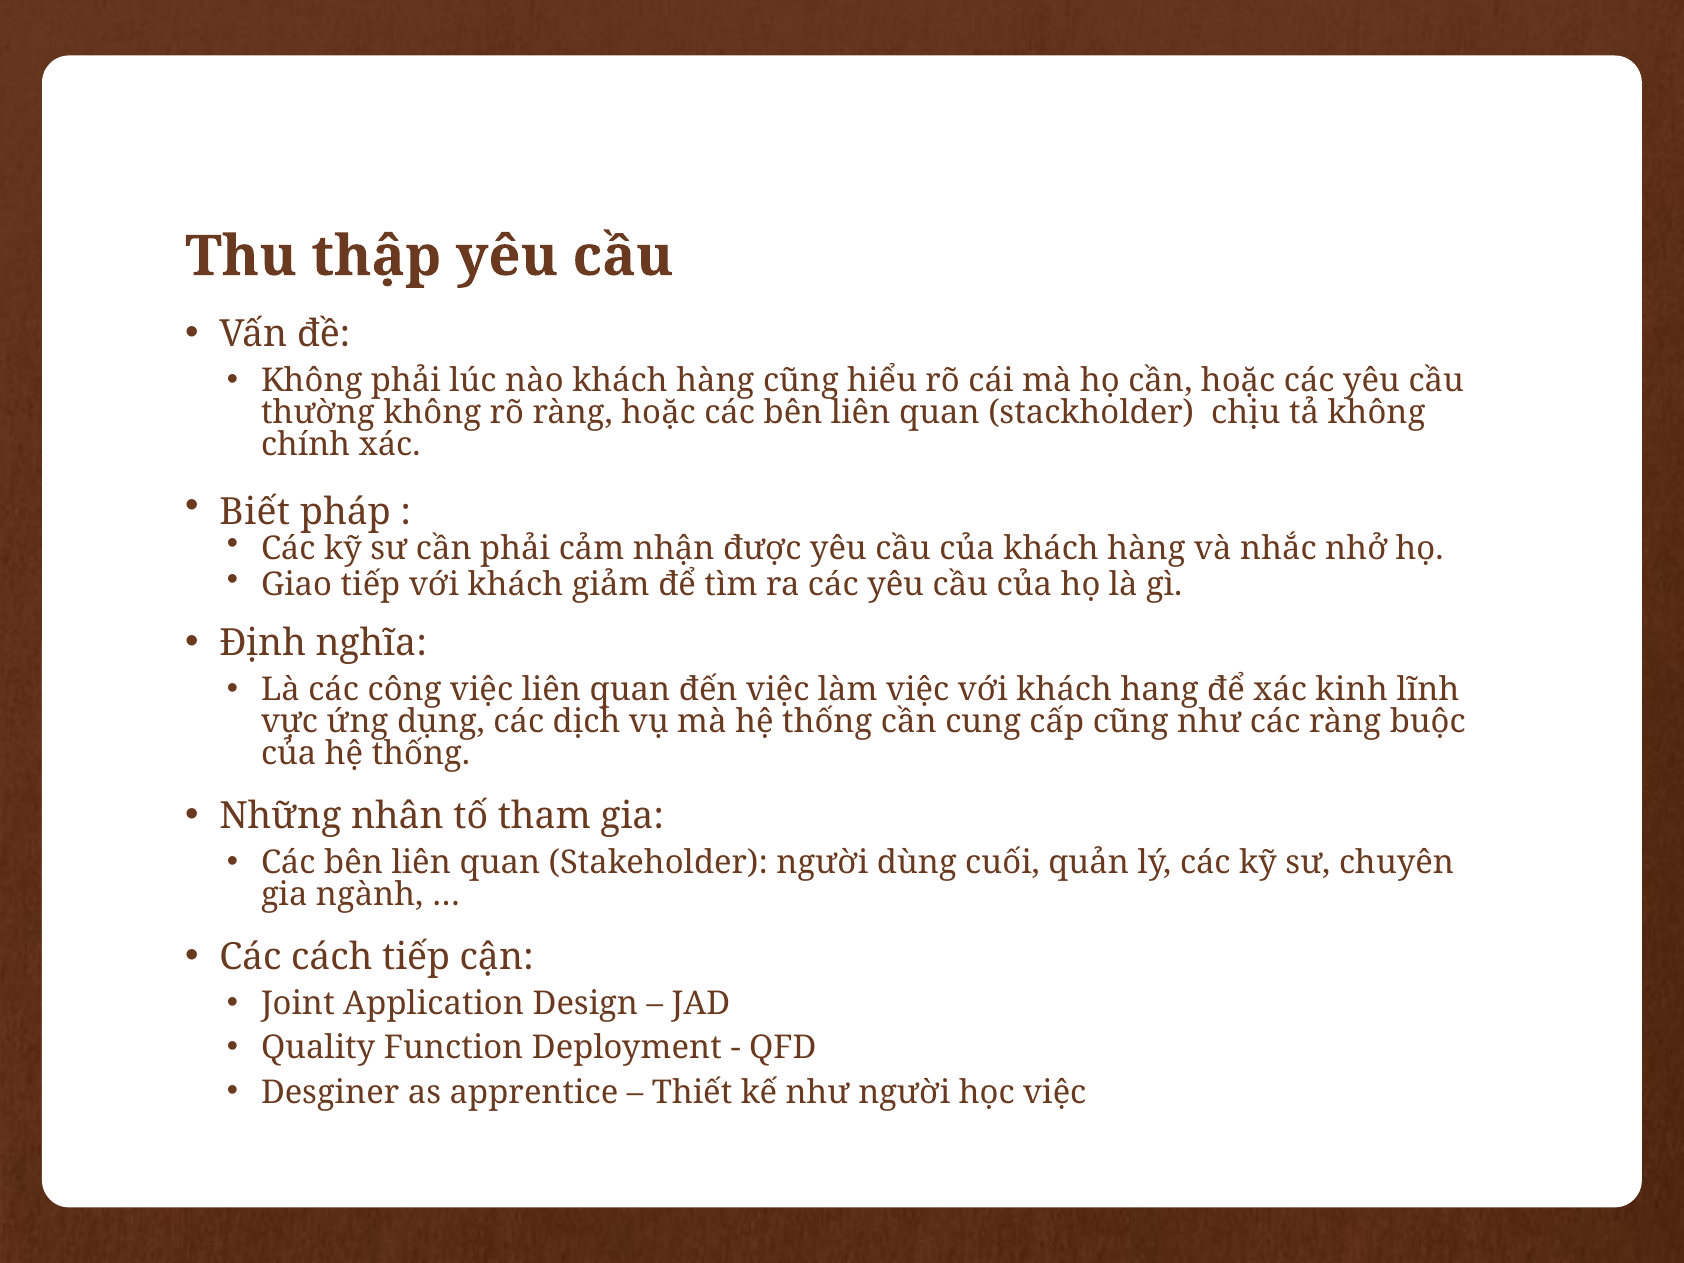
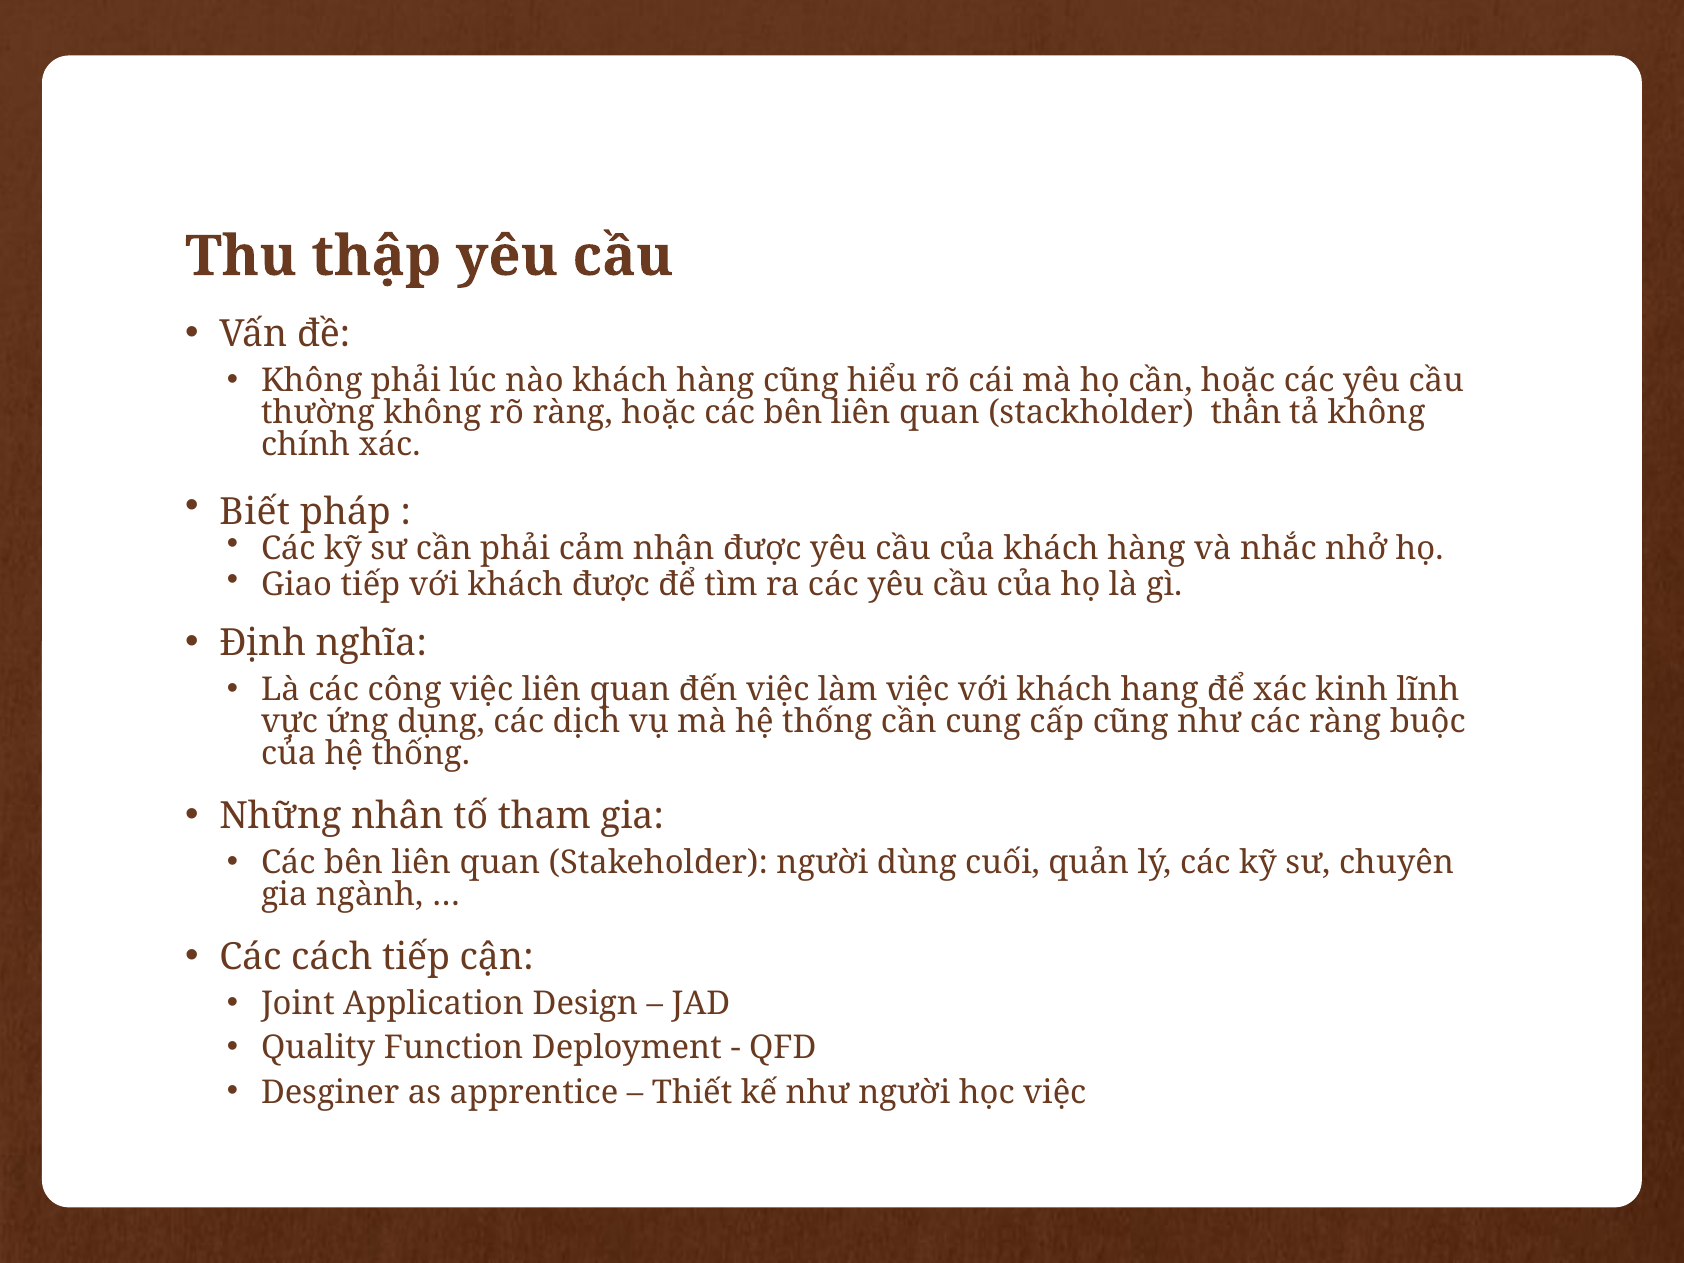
chịu: chịu -> thân
khách giảm: giảm -> được
